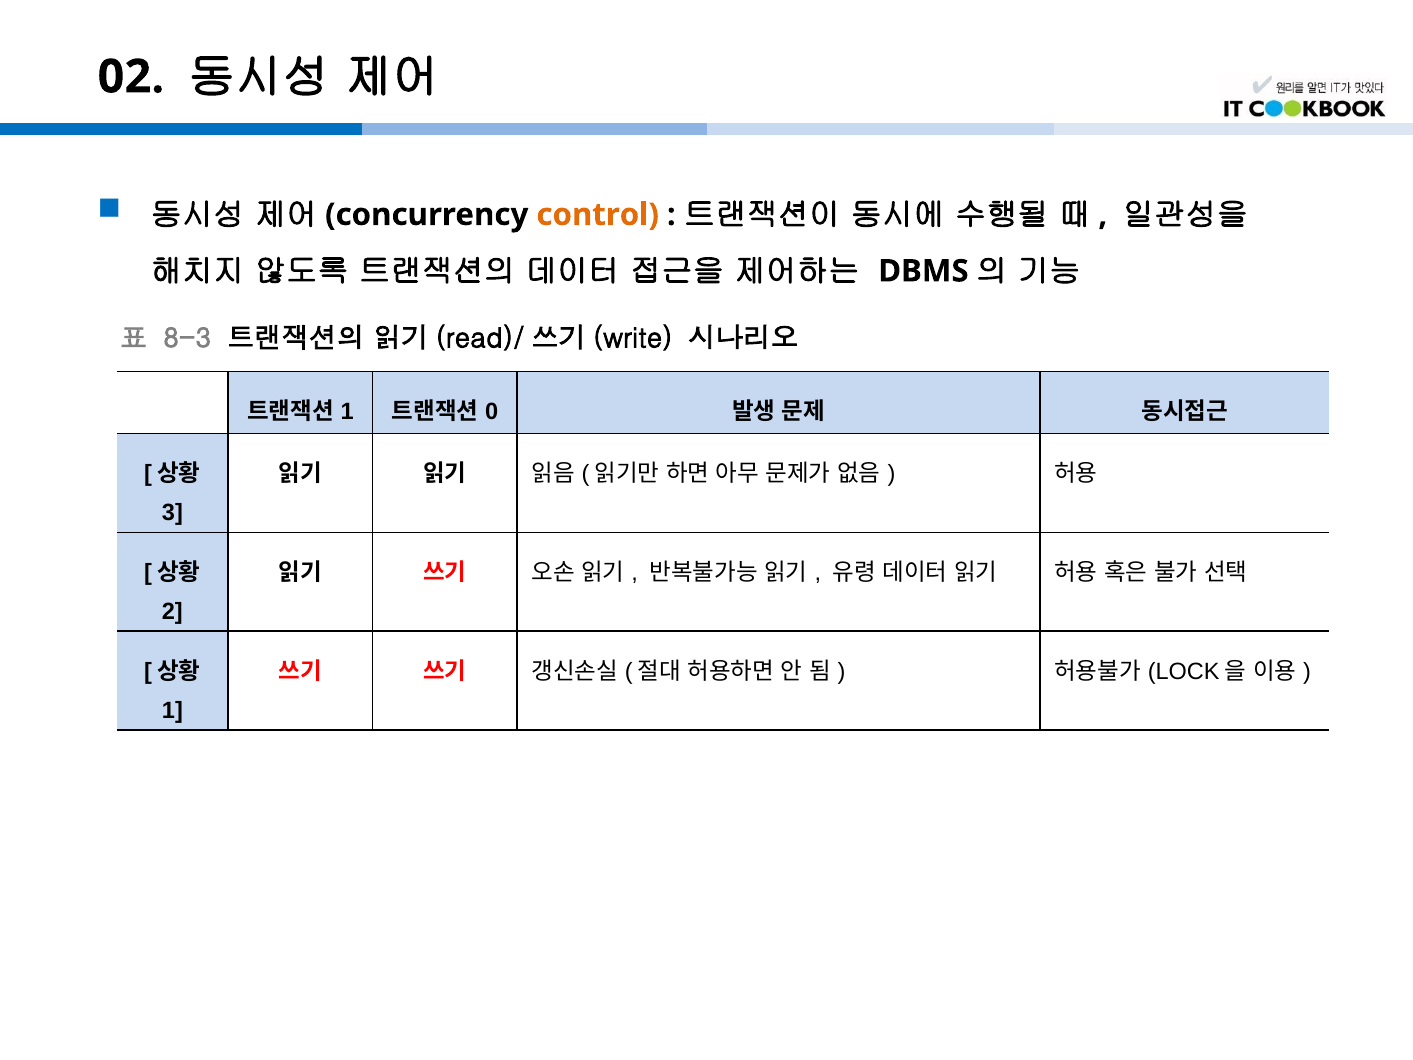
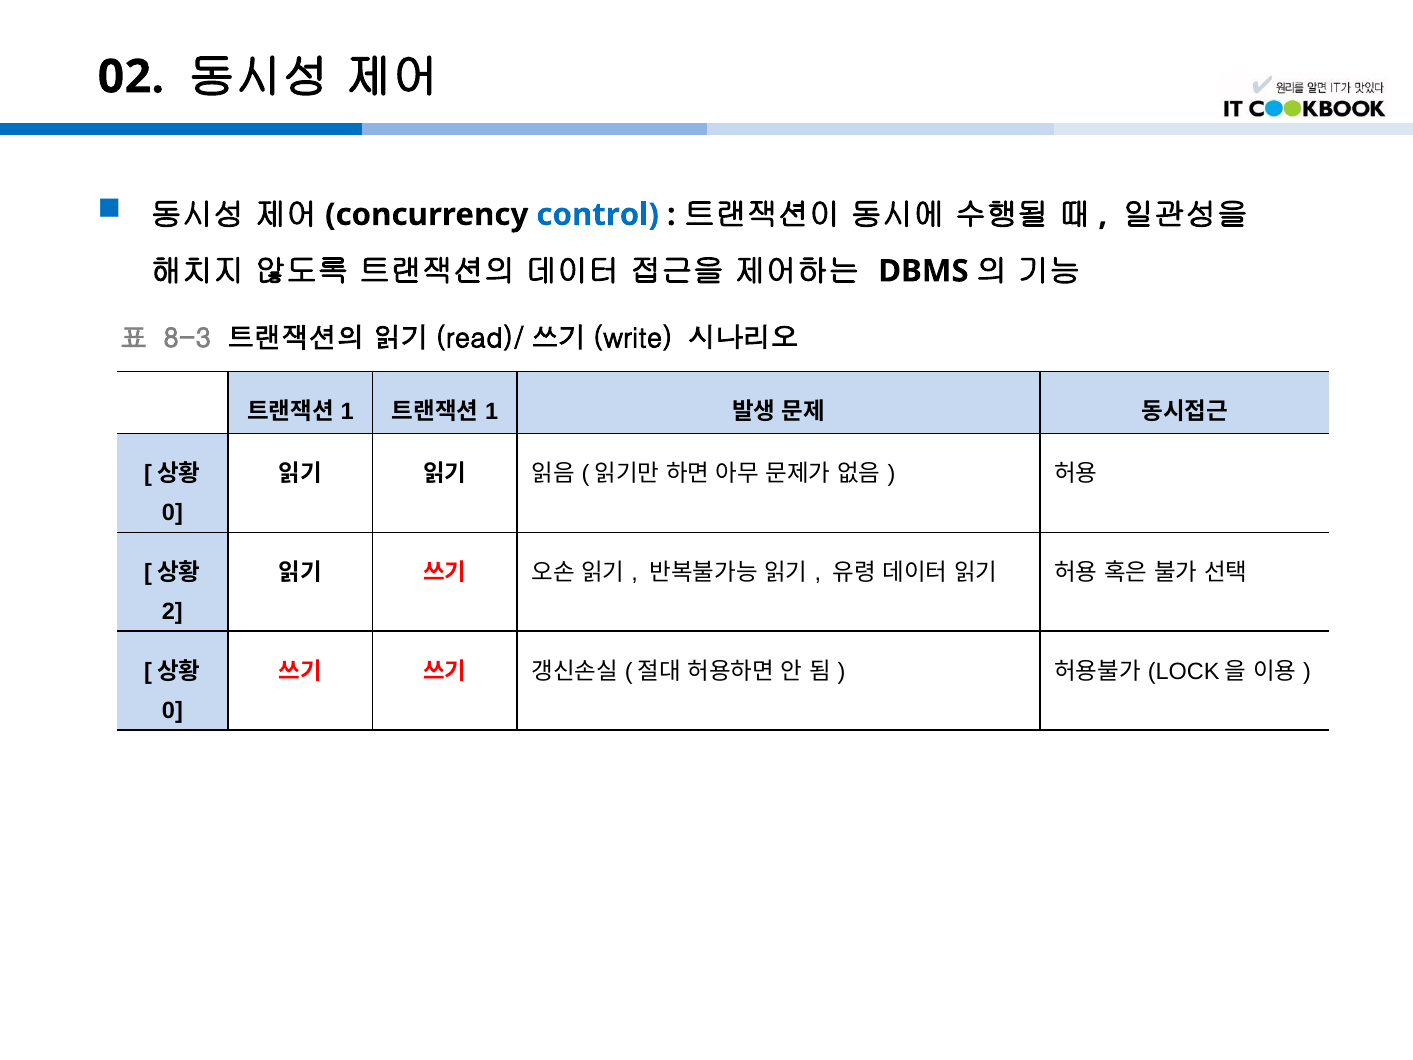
control colour: orange -> blue
0 at (492, 412): 0 -> 1
3 at (172, 512): 3 -> 0
1 at (172, 710): 1 -> 0
